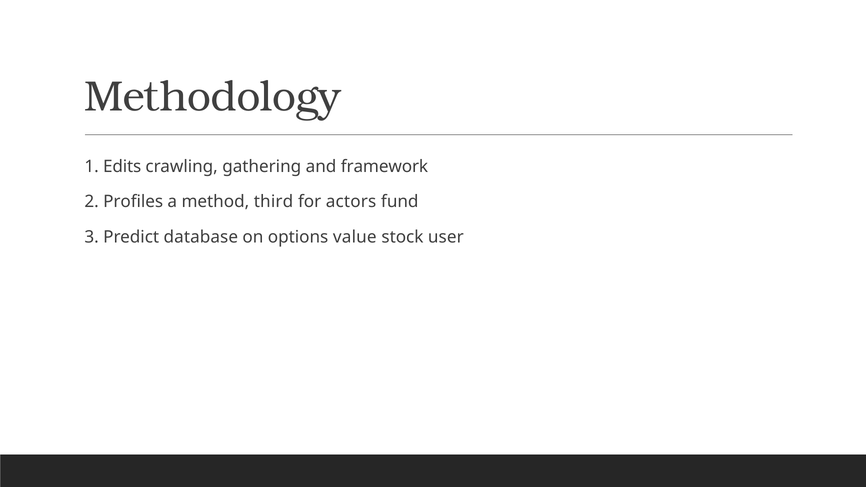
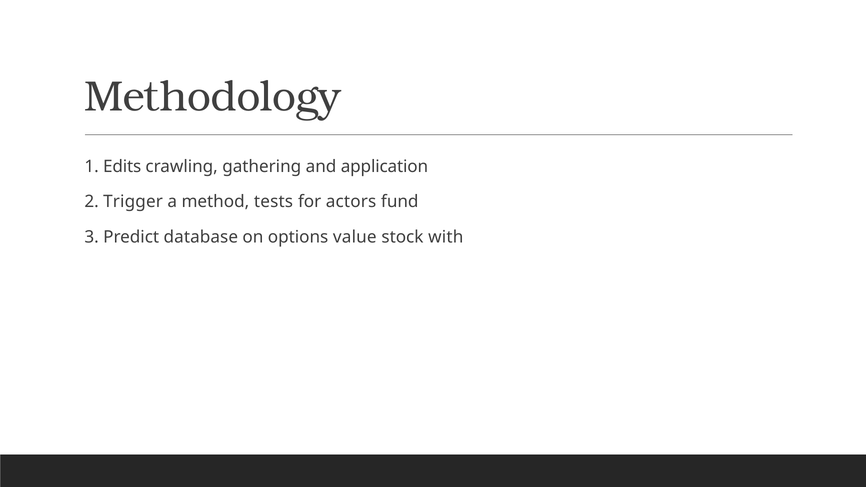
framework: framework -> application
Profiles: Profiles -> Trigger
third: third -> tests
user: user -> with
